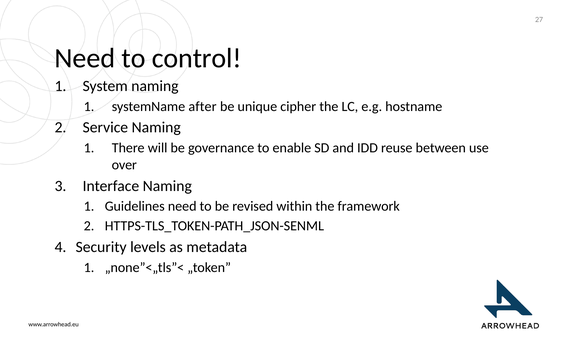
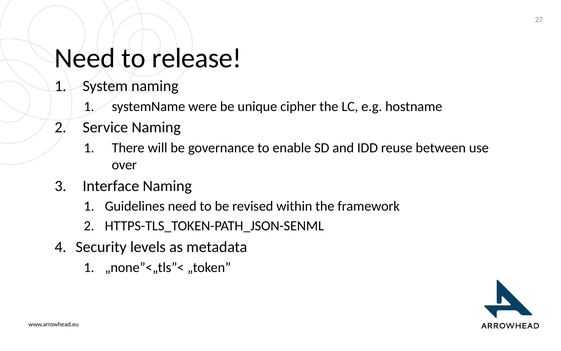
control: control -> release
after: after -> were
